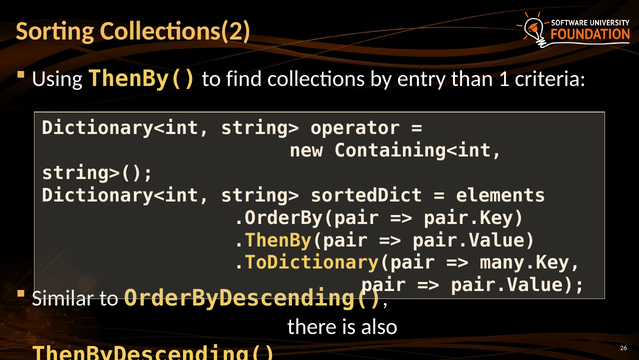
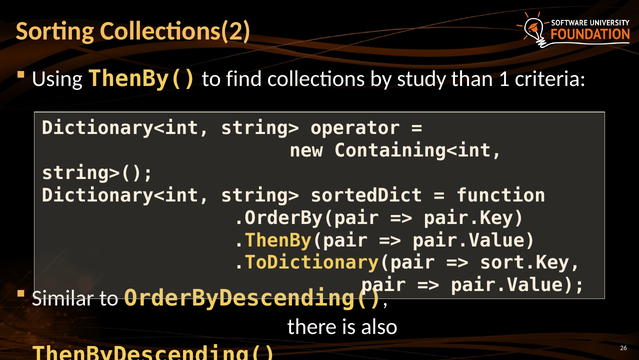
entry: entry -> study
elements: elements -> function
many.Key: many.Key -> sort.Key
